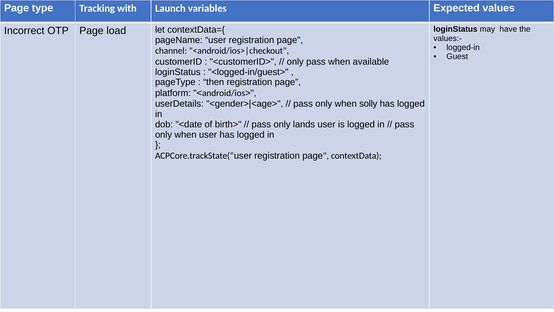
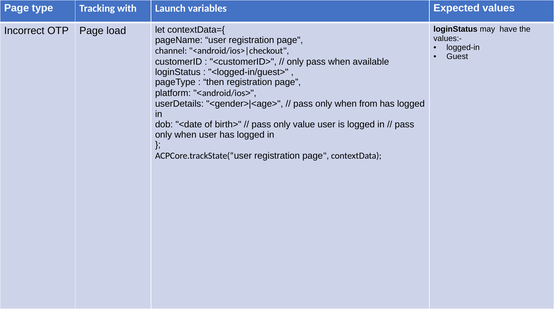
solly: solly -> from
lands: lands -> value
